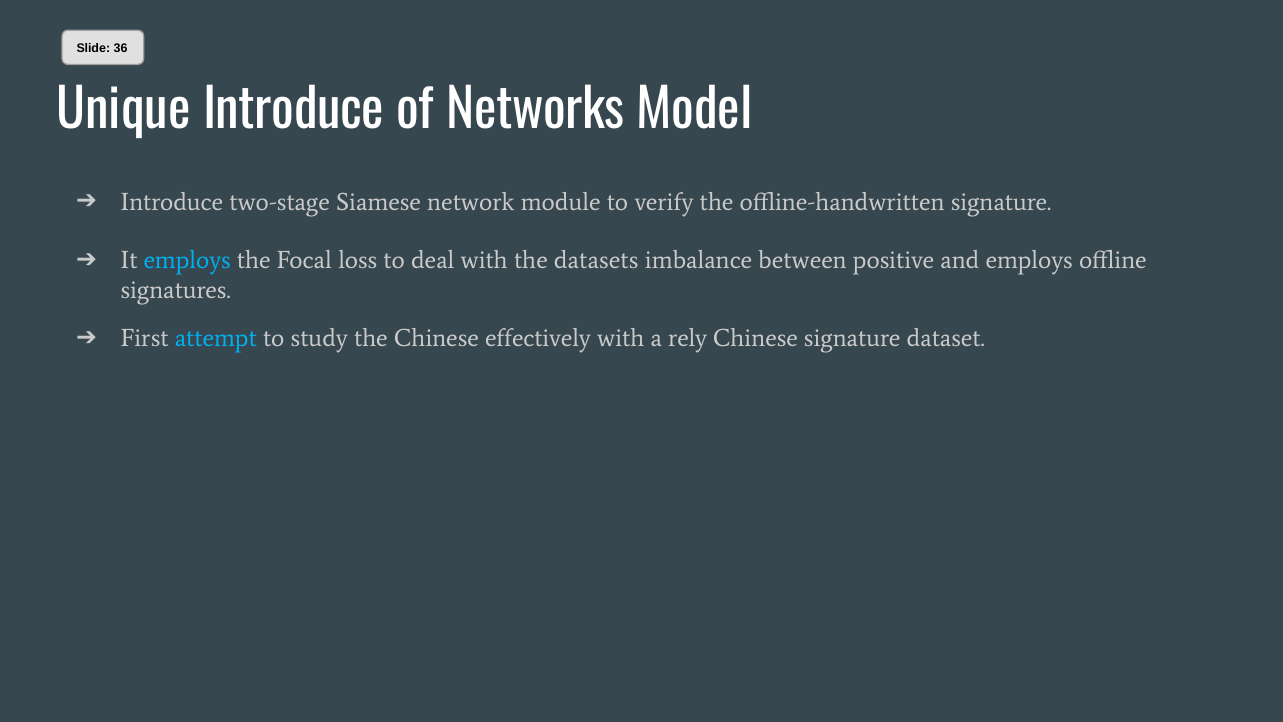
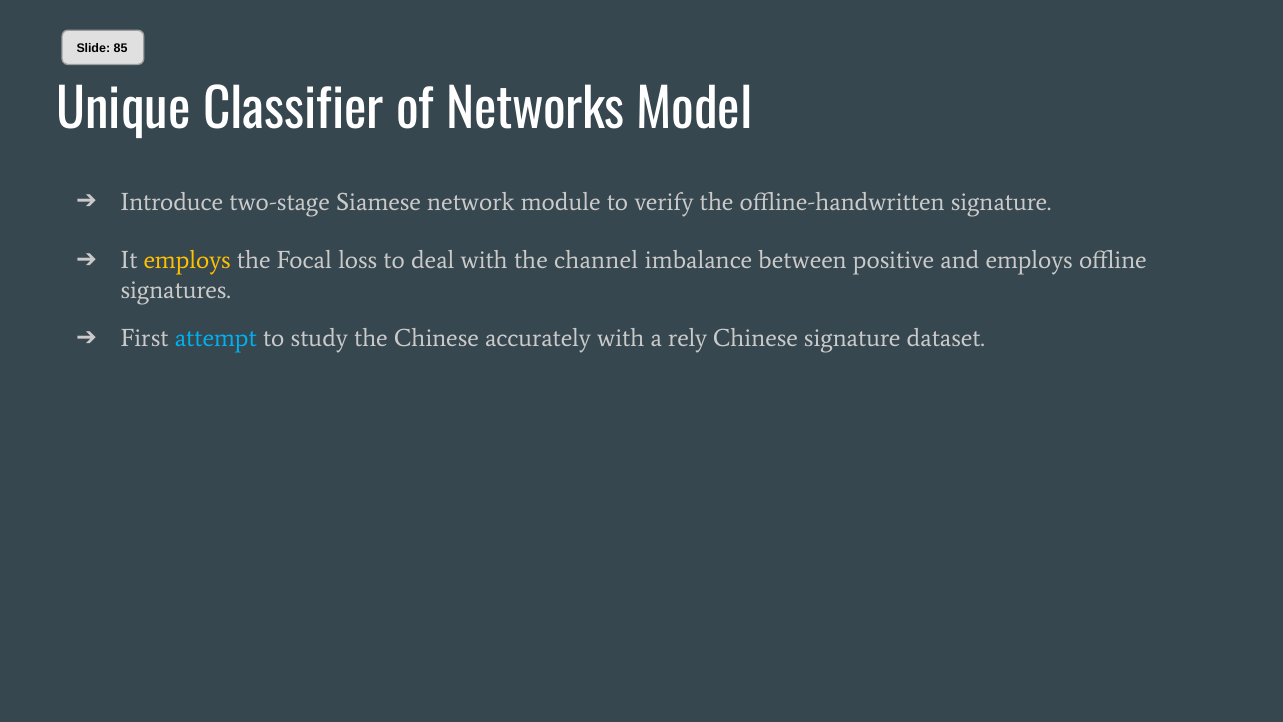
36: 36 -> 85
Unique Introduce: Introduce -> Classifier
employs at (187, 260) colour: light blue -> yellow
datasets: datasets -> channel
effectively: effectively -> accurately
